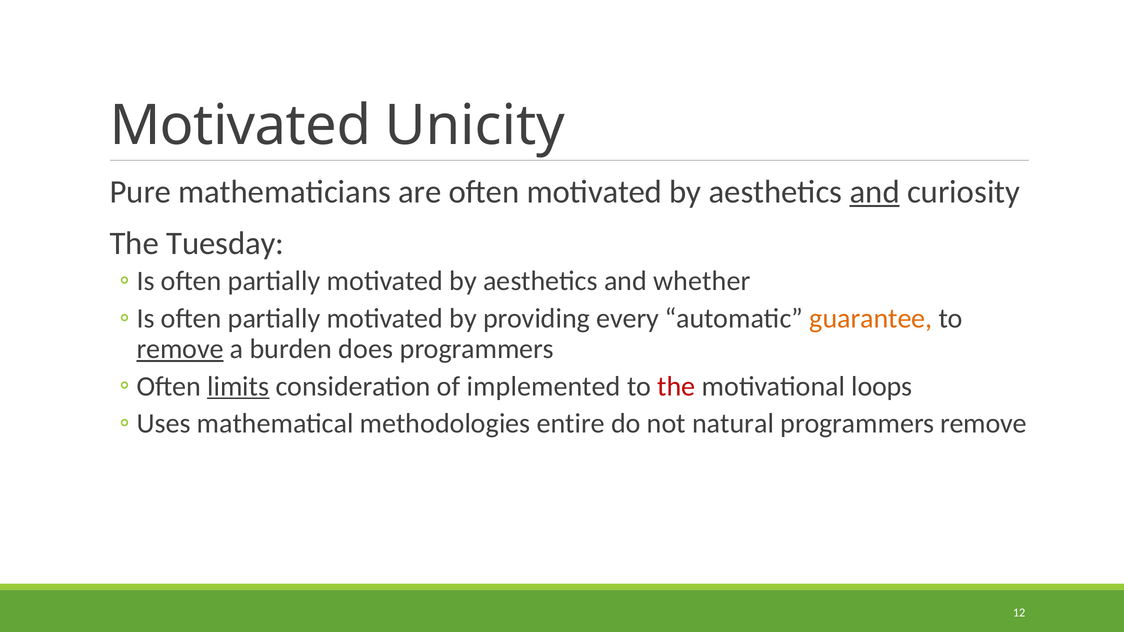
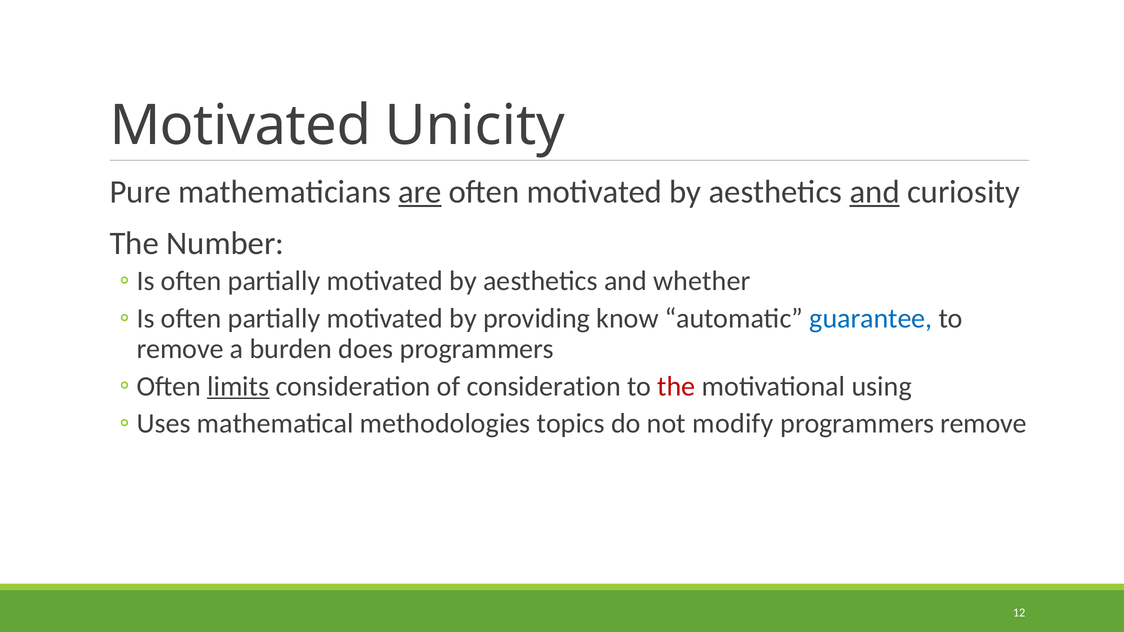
are underline: none -> present
Tuesday: Tuesday -> Number
every: every -> know
guarantee colour: orange -> blue
remove at (180, 349) underline: present -> none
of implemented: implemented -> consideration
loops: loops -> using
entire: entire -> topics
natural: natural -> modify
